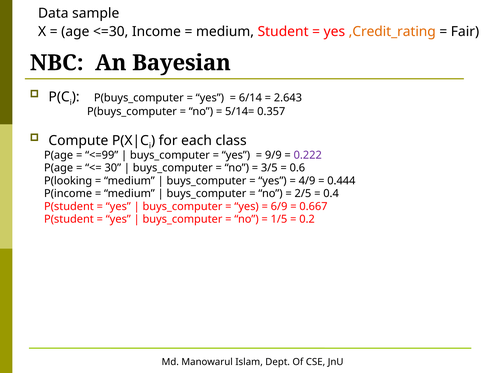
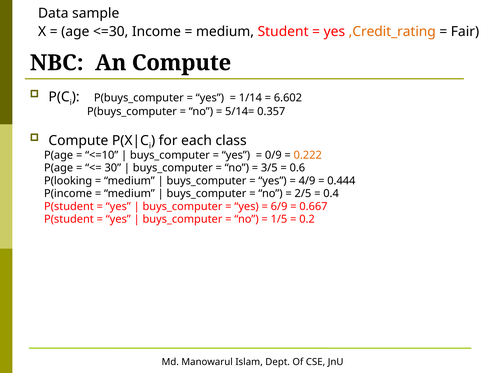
An Bayesian: Bayesian -> Compute
6/14: 6/14 -> 1/14
2.643: 2.643 -> 6.602
<=99: <=99 -> <=10
9/9: 9/9 -> 0/9
0.222 colour: purple -> orange
